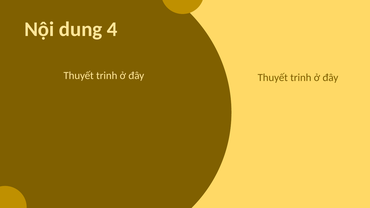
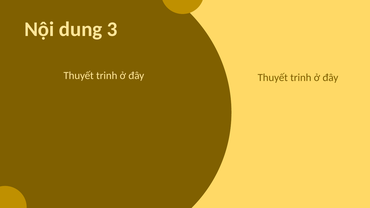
4: 4 -> 3
